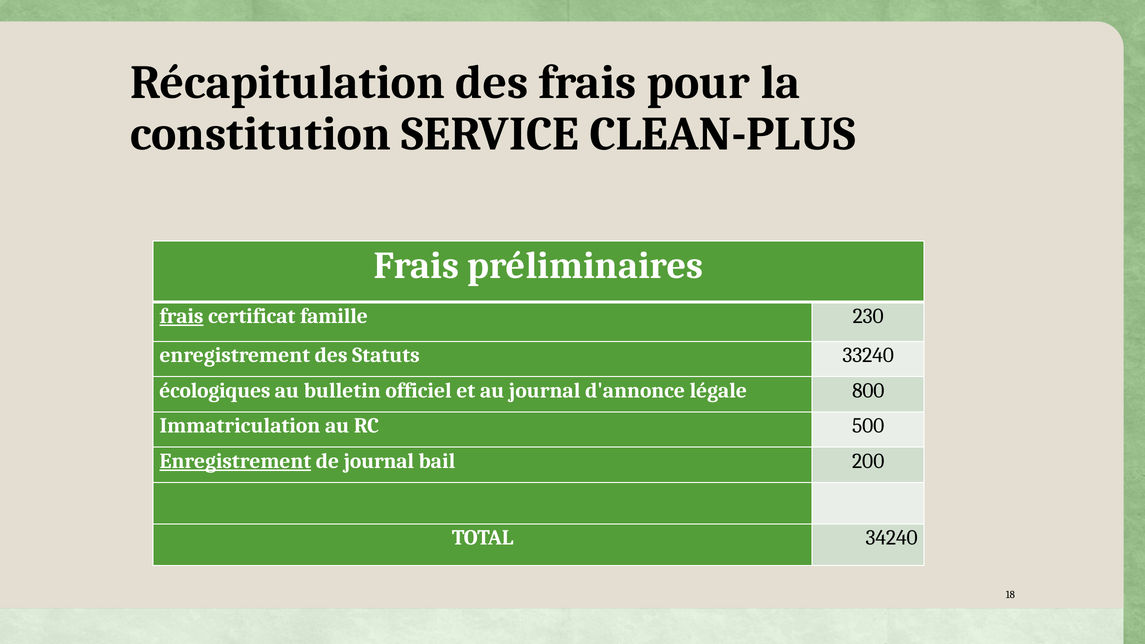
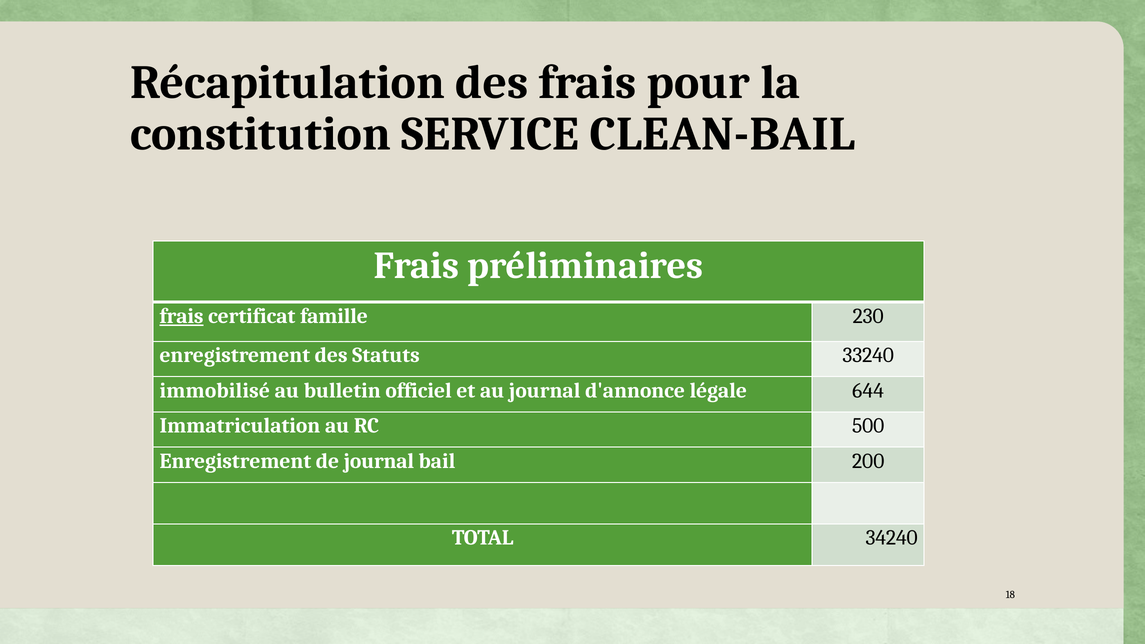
CLEAN-PLUS: CLEAN-PLUS -> CLEAN-BAIL
écologiques: écologiques -> immobilisé
800: 800 -> 644
Enregistrement at (235, 461) underline: present -> none
